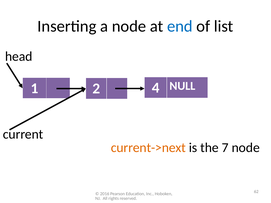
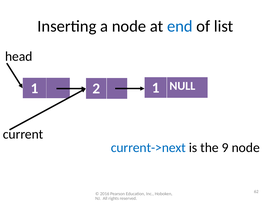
2 4: 4 -> 1
current->next colour: orange -> blue
7: 7 -> 9
